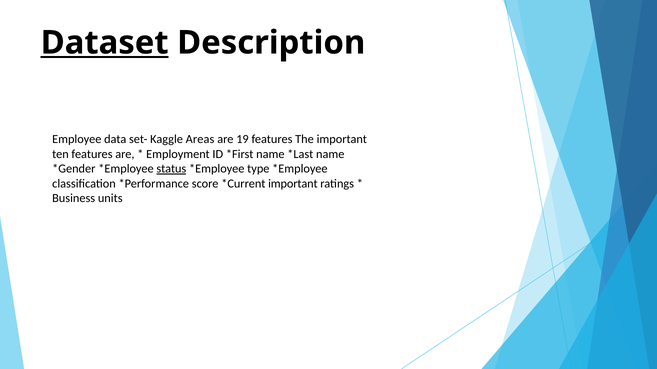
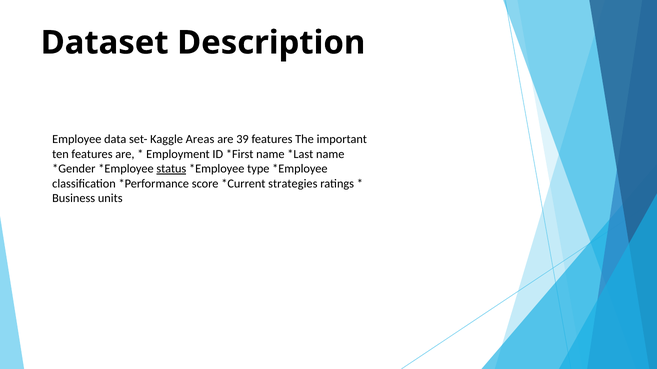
Dataset underline: present -> none
19: 19 -> 39
important at (293, 184): important -> strategies
